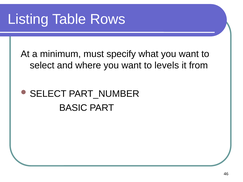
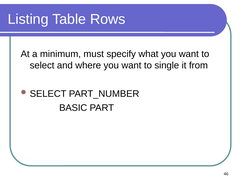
levels: levels -> single
